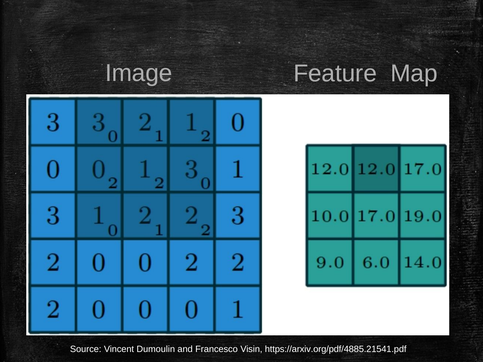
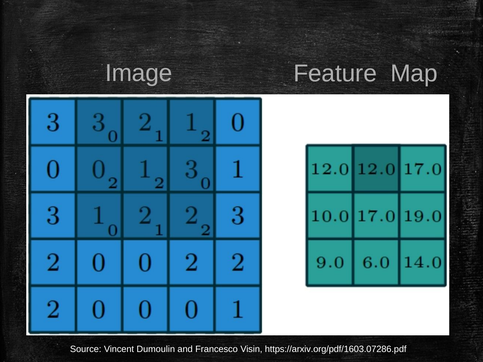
https://arxiv.org/pdf/4885.21541.pdf: https://arxiv.org/pdf/4885.21541.pdf -> https://arxiv.org/pdf/1603.07286.pdf
